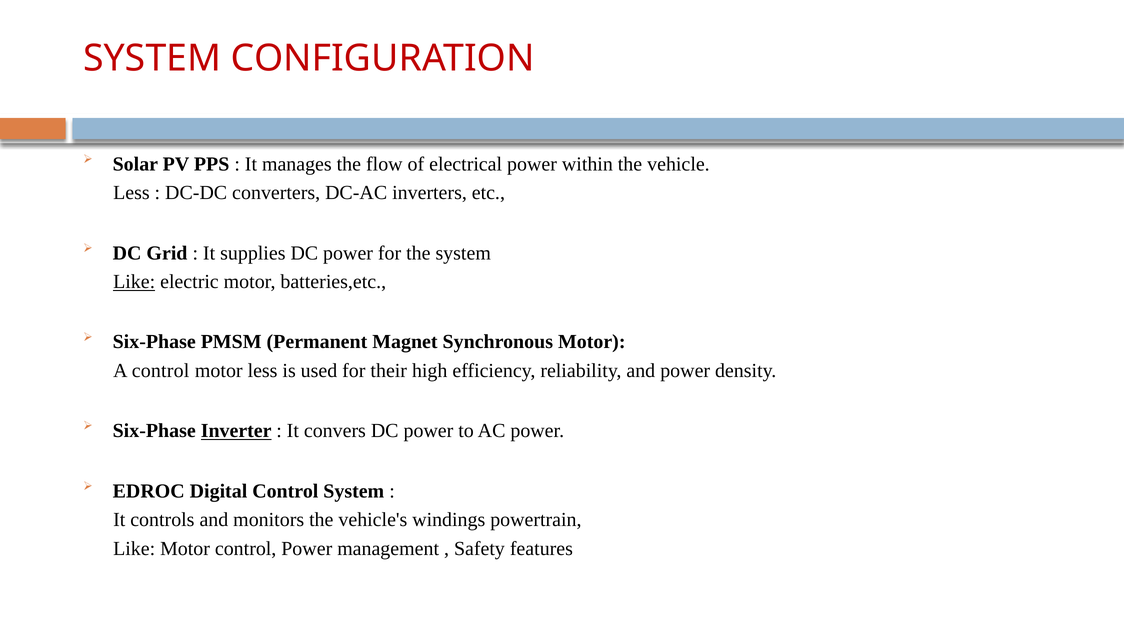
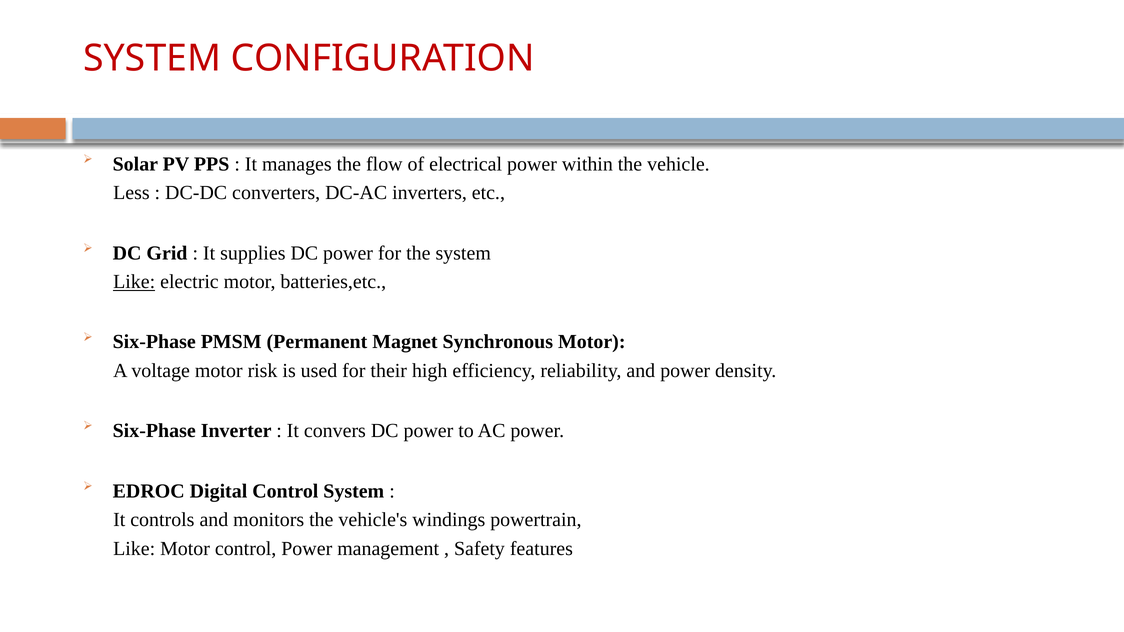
A control: control -> voltage
motor less: less -> risk
Inverter underline: present -> none
